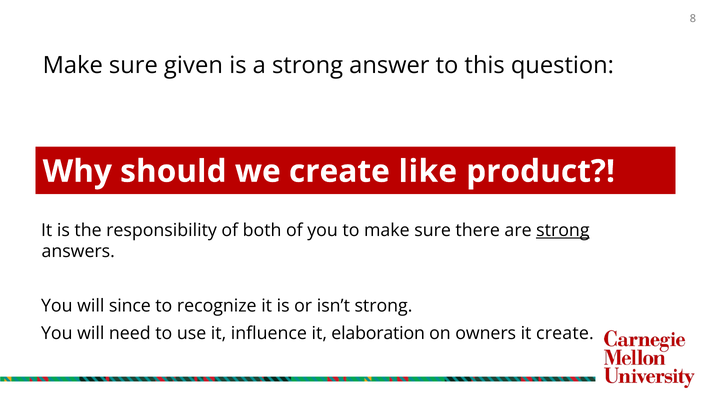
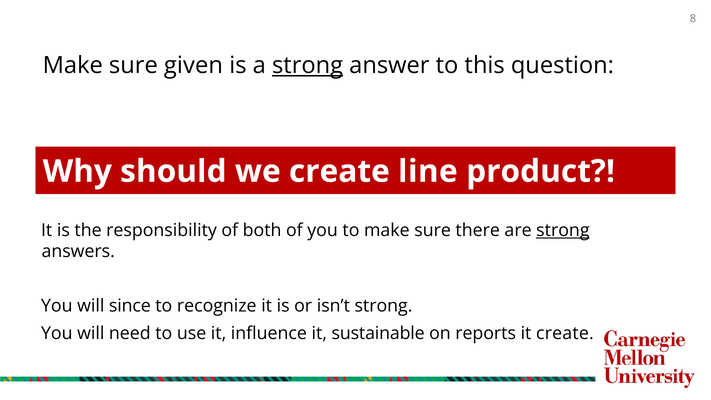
strong at (308, 65) underline: none -> present
like: like -> line
elaboration: elaboration -> sustainable
owners: owners -> reports
